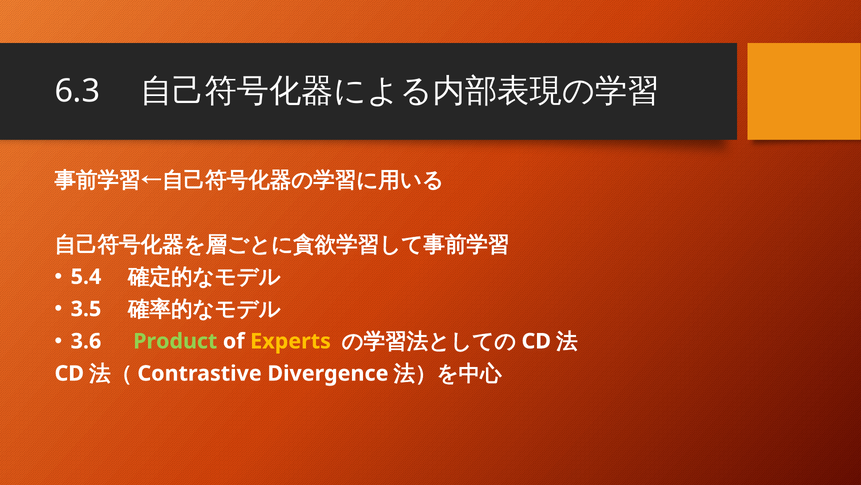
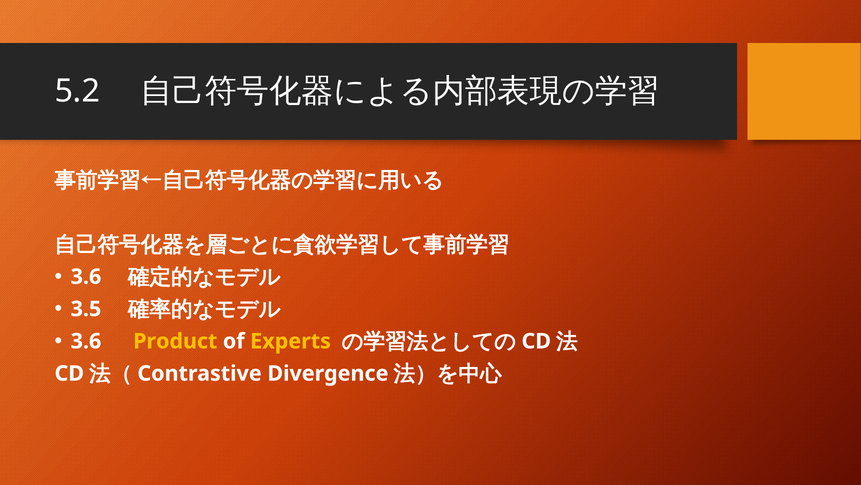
6.3: 6.3 -> 5.2
5.4 at (86, 276): 5.4 -> 3.6
Product colour: light green -> yellow
